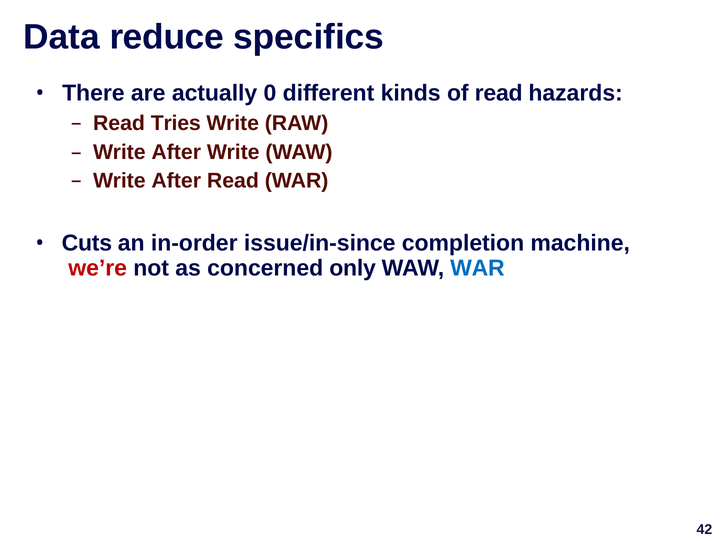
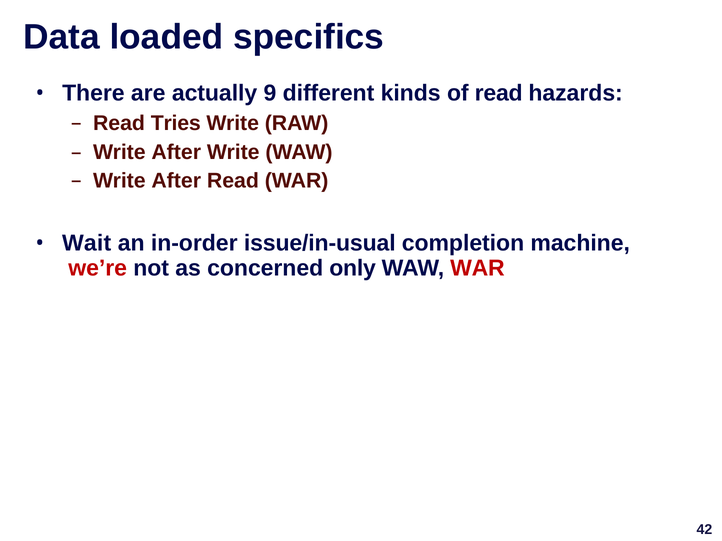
reduce: reduce -> loaded
0: 0 -> 9
Cuts: Cuts -> Wait
issue/in-since: issue/in-since -> issue/in-usual
WAR at (477, 268) colour: blue -> red
